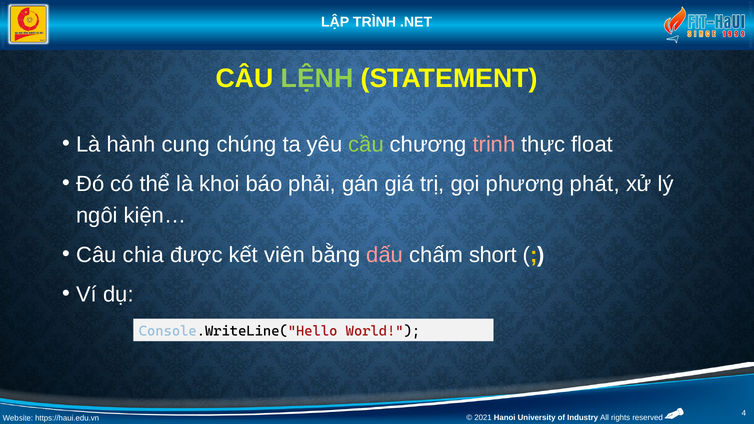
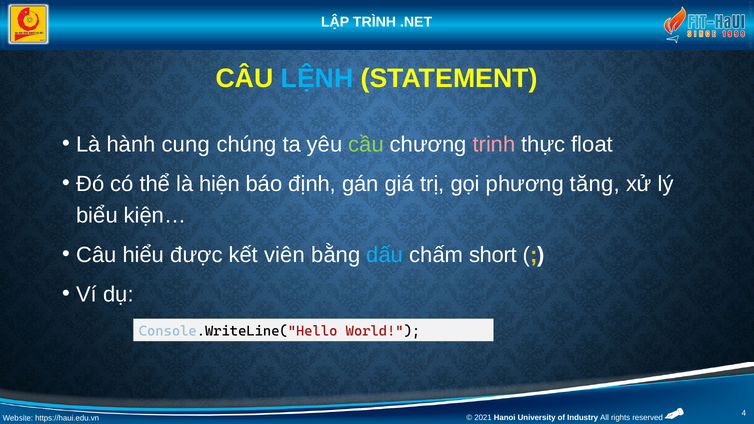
LỆNH colour: light green -> light blue
khoi: khoi -> hiện
phải: phải -> định
phát: phát -> tăng
ngôi: ngôi -> biểu
chia: chia -> hiểu
dấu colour: pink -> light blue
